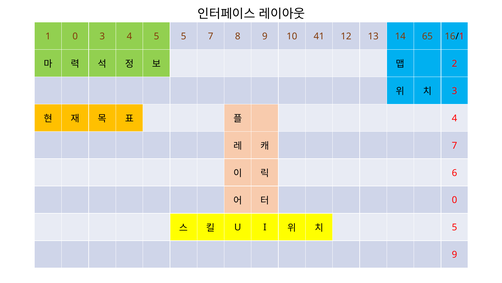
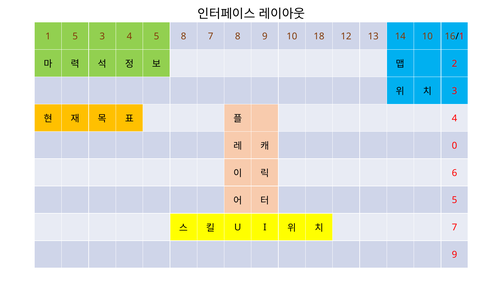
1 0: 0 -> 5
5 5: 5 -> 8
41: 41 -> 18
14 65: 65 -> 10
7 at (455, 145): 7 -> 0
0 at (455, 200): 0 -> 5
5 at (455, 227): 5 -> 7
